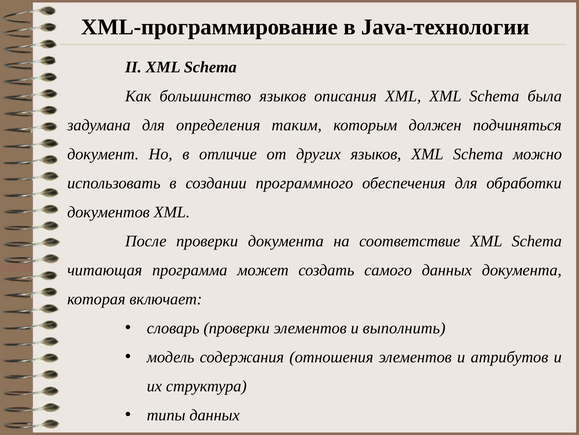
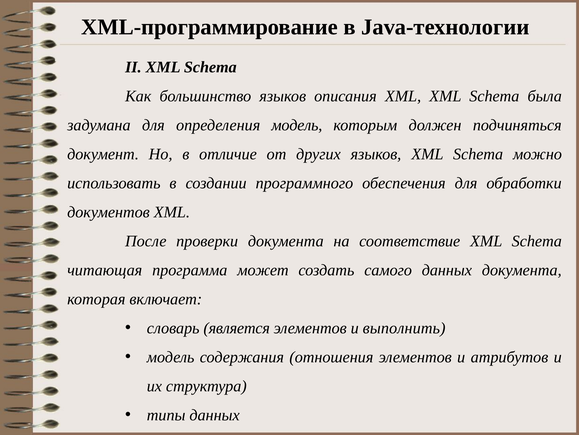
определения таким: таким -> модель
словарь проверки: проверки -> является
